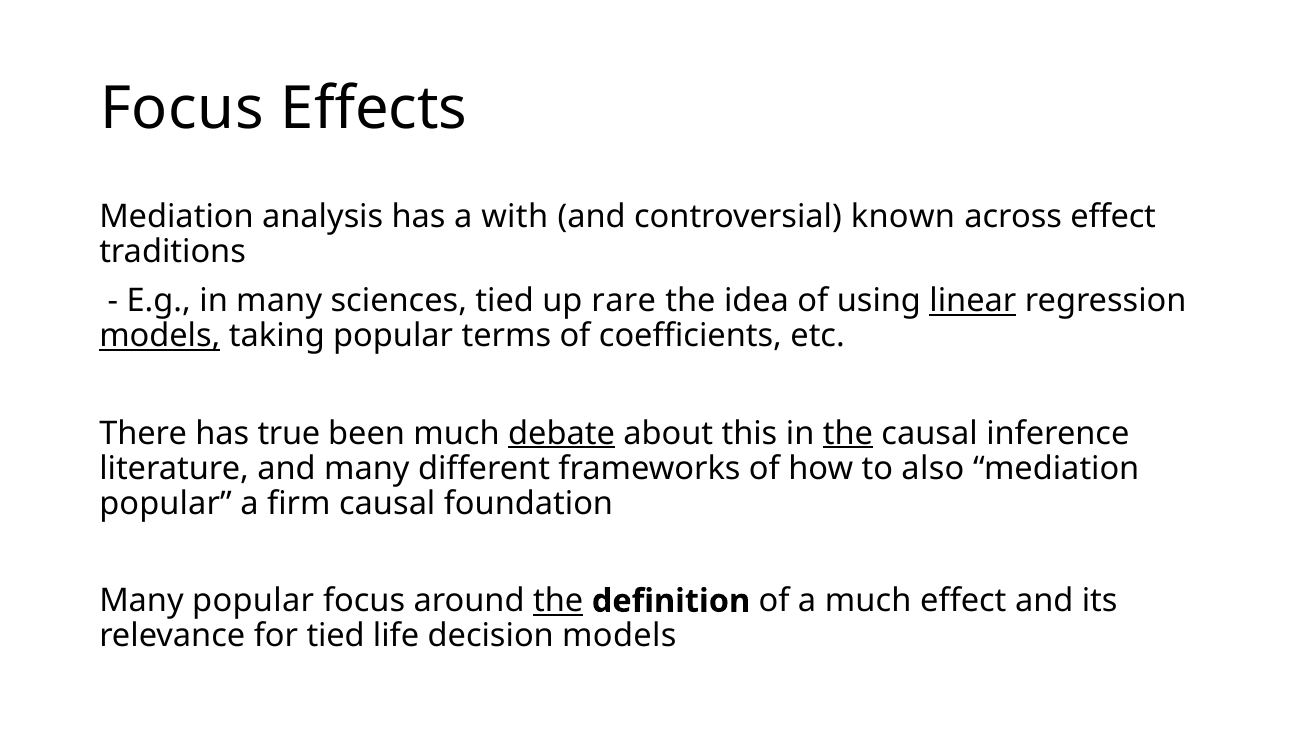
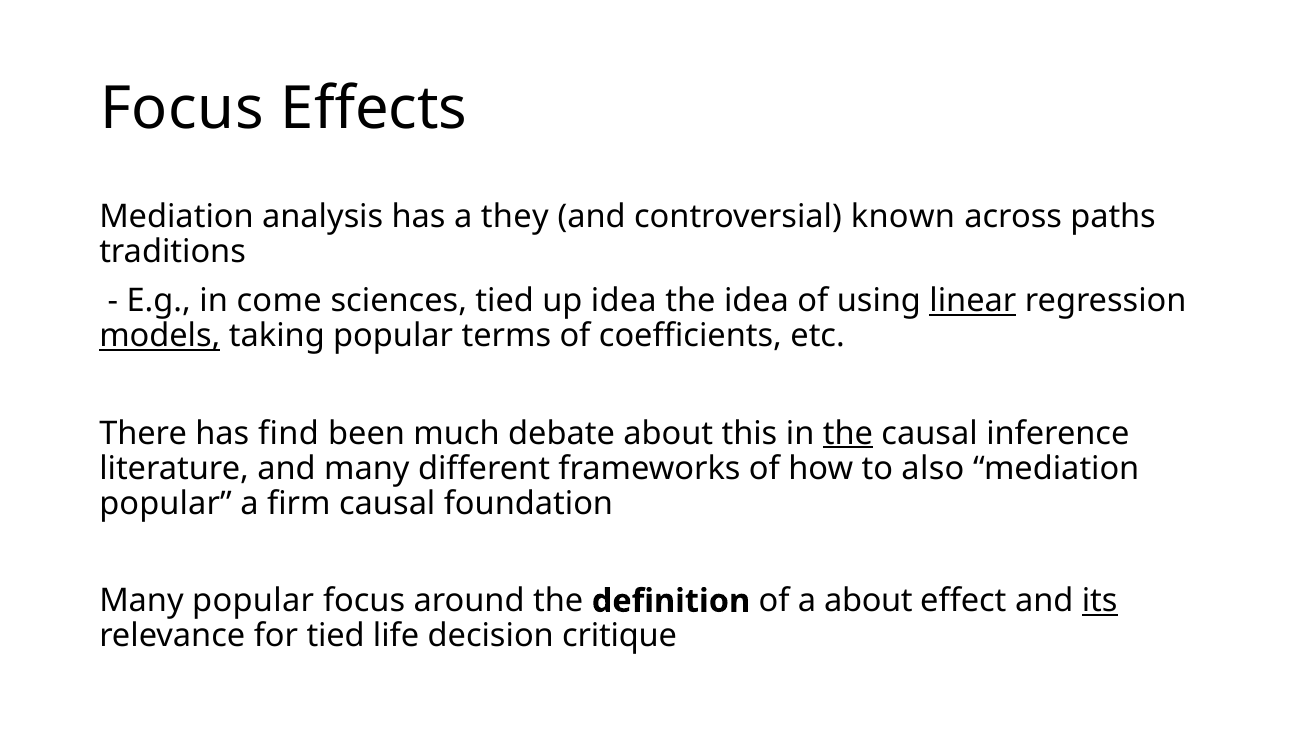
with: with -> they
across effect: effect -> paths
in many: many -> come
up rare: rare -> idea
true: true -> find
debate underline: present -> none
the at (558, 601) underline: present -> none
a much: much -> about
its underline: none -> present
decision models: models -> critique
